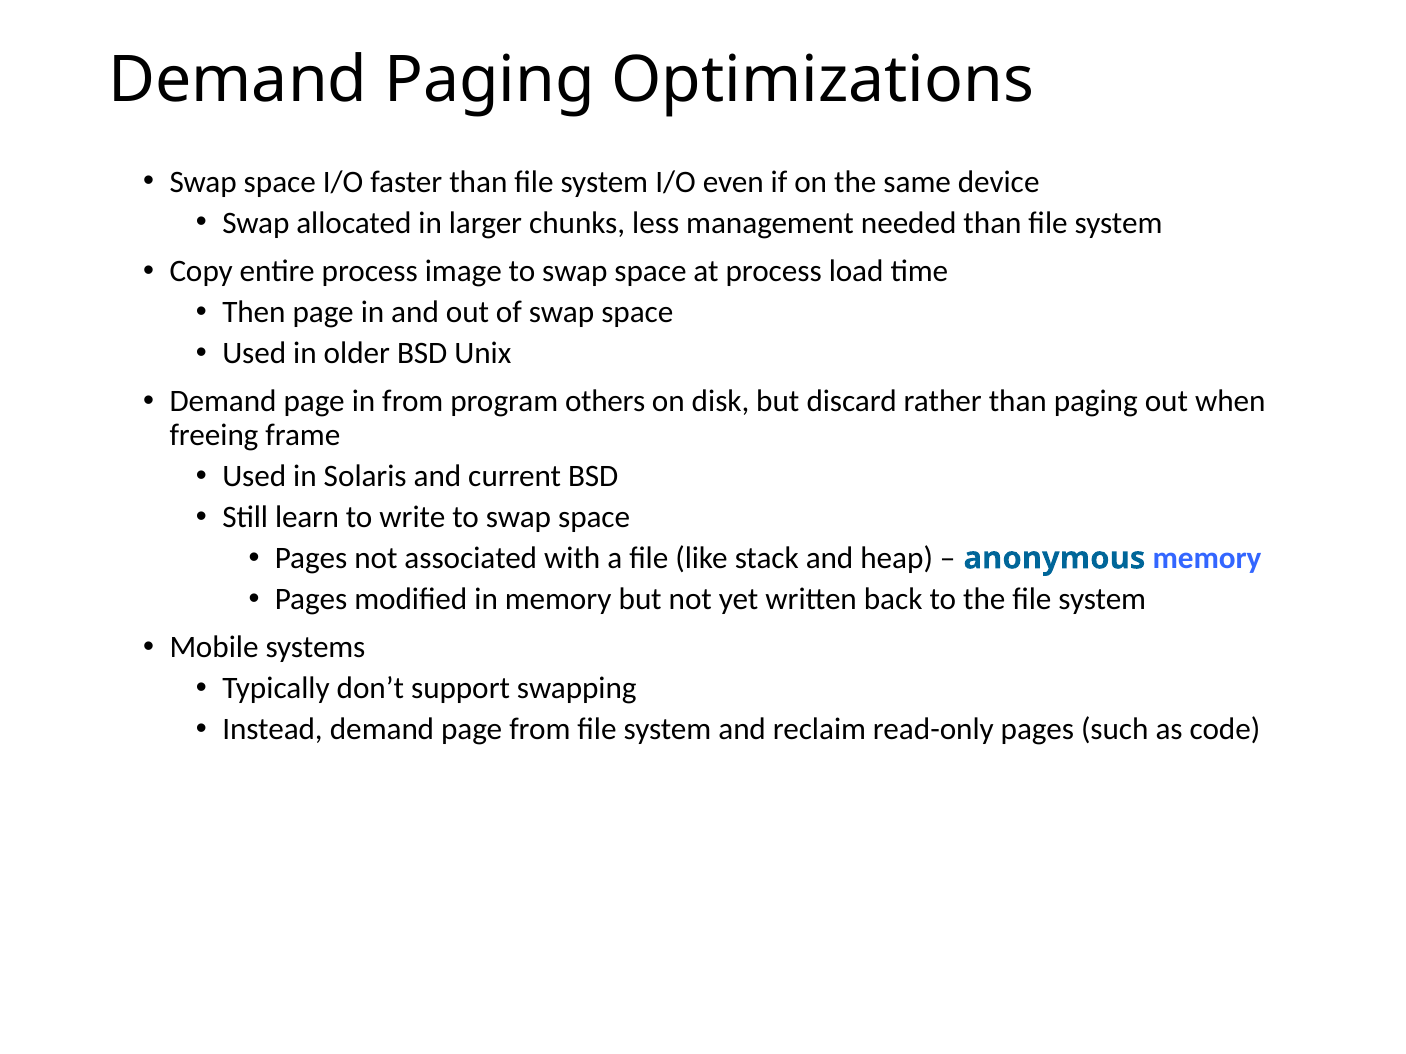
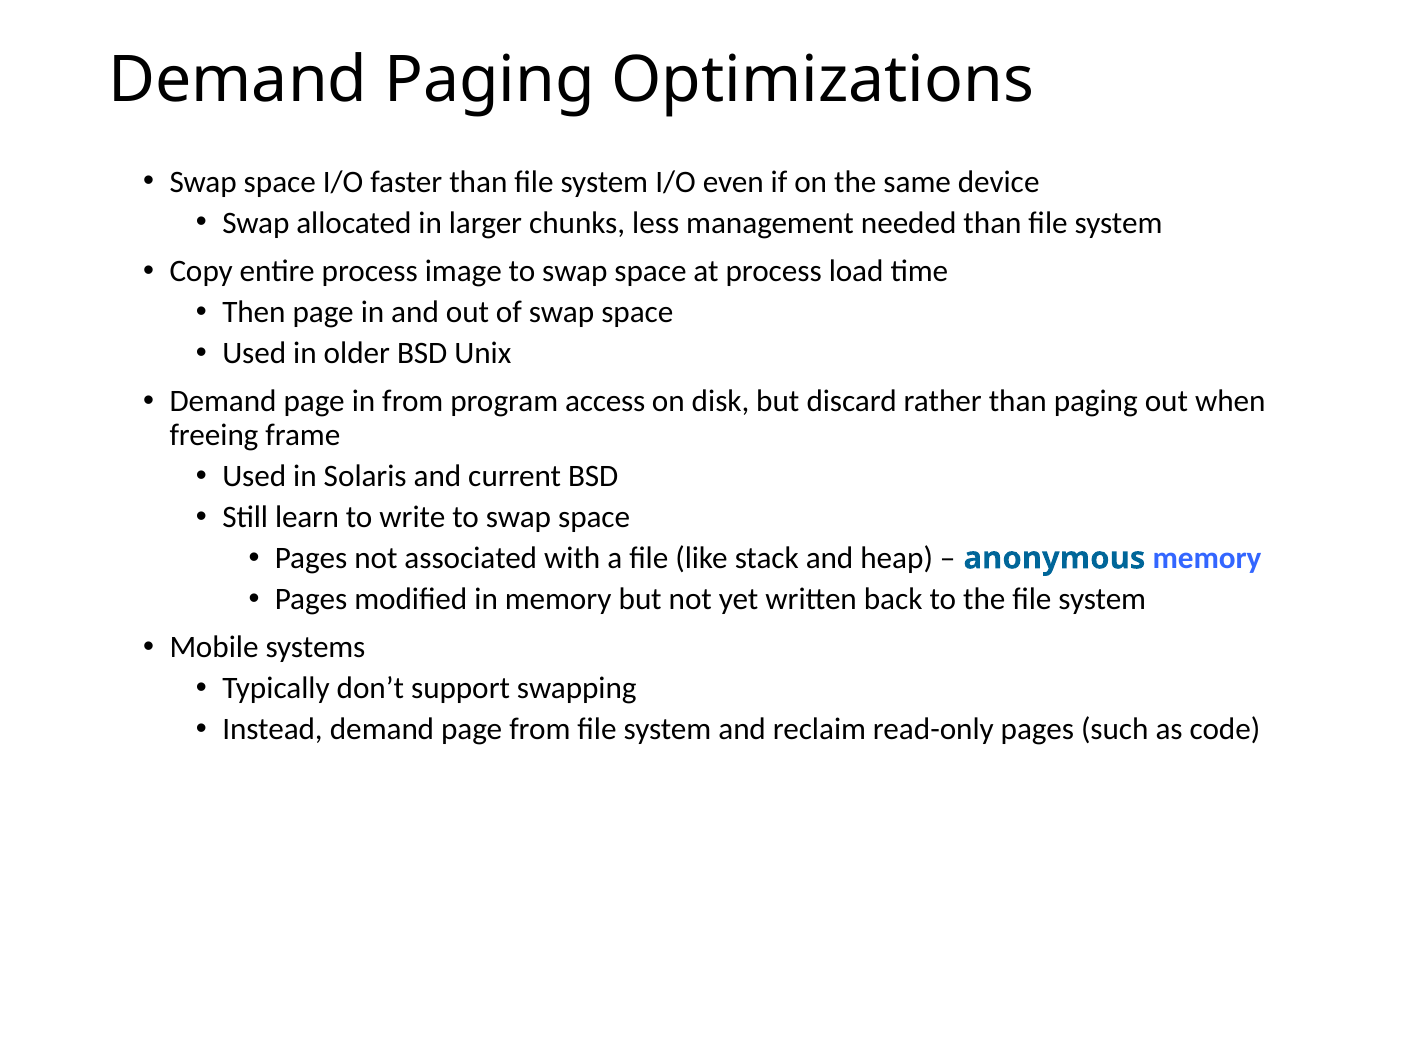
others: others -> access
